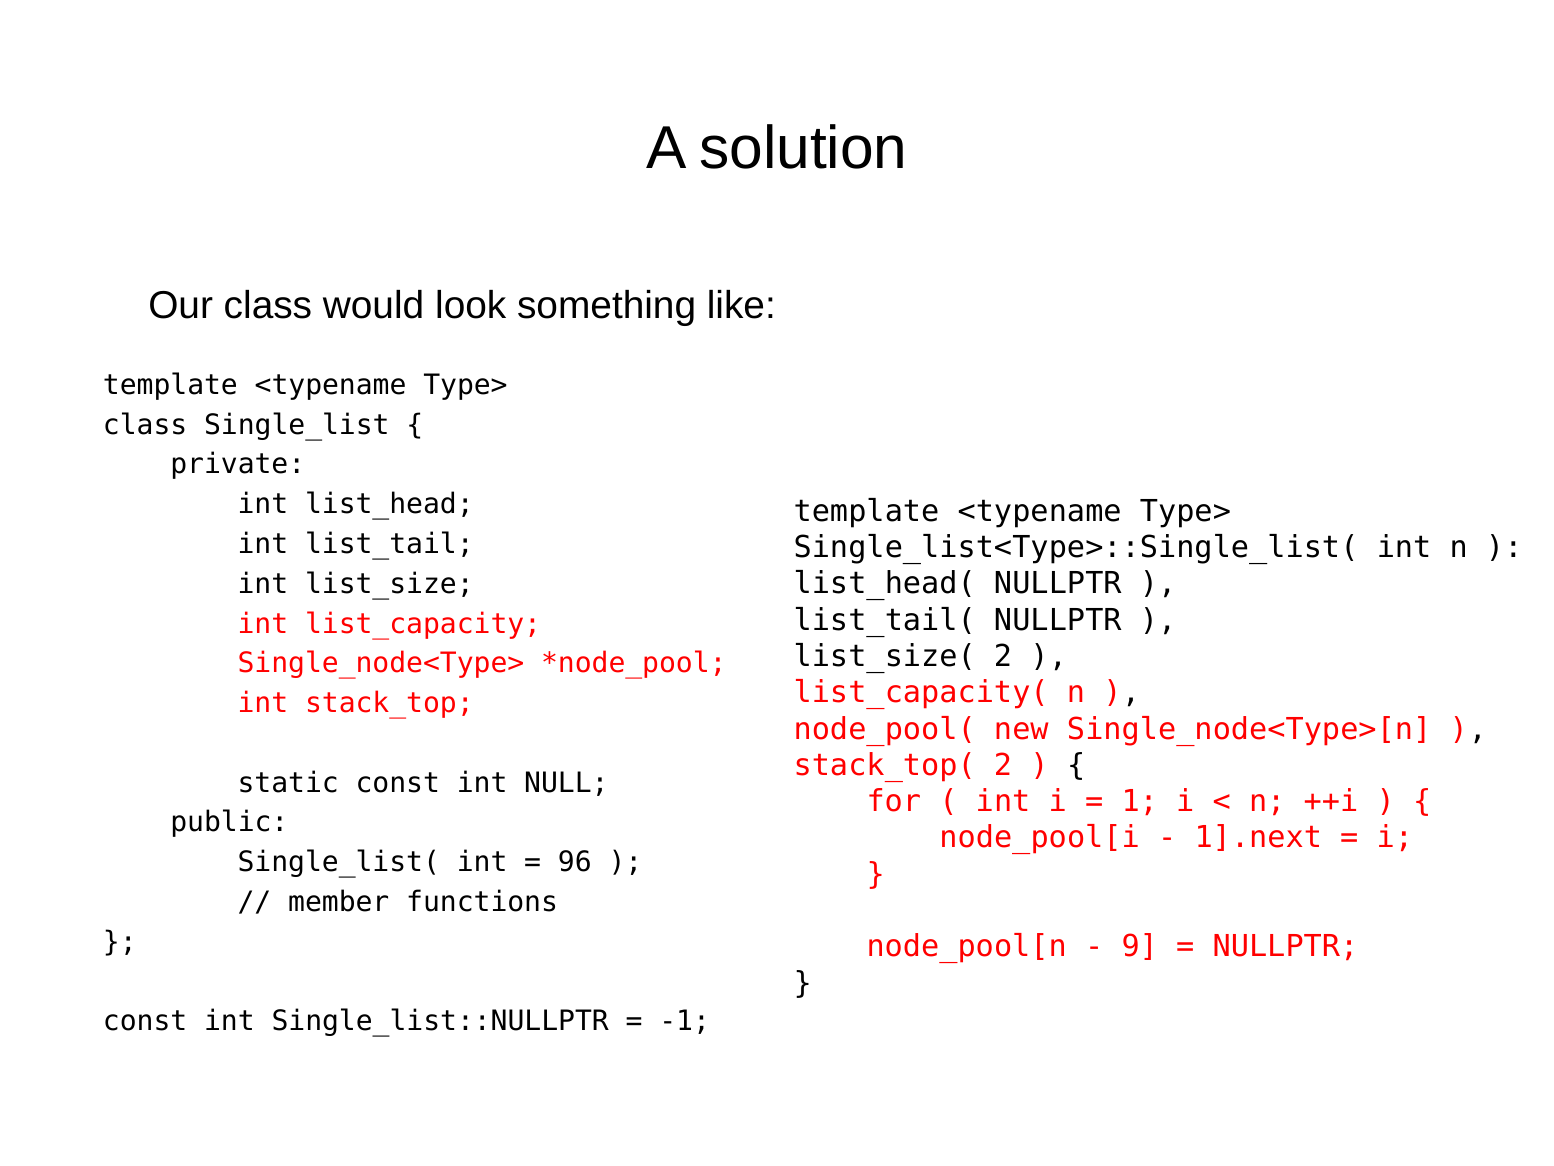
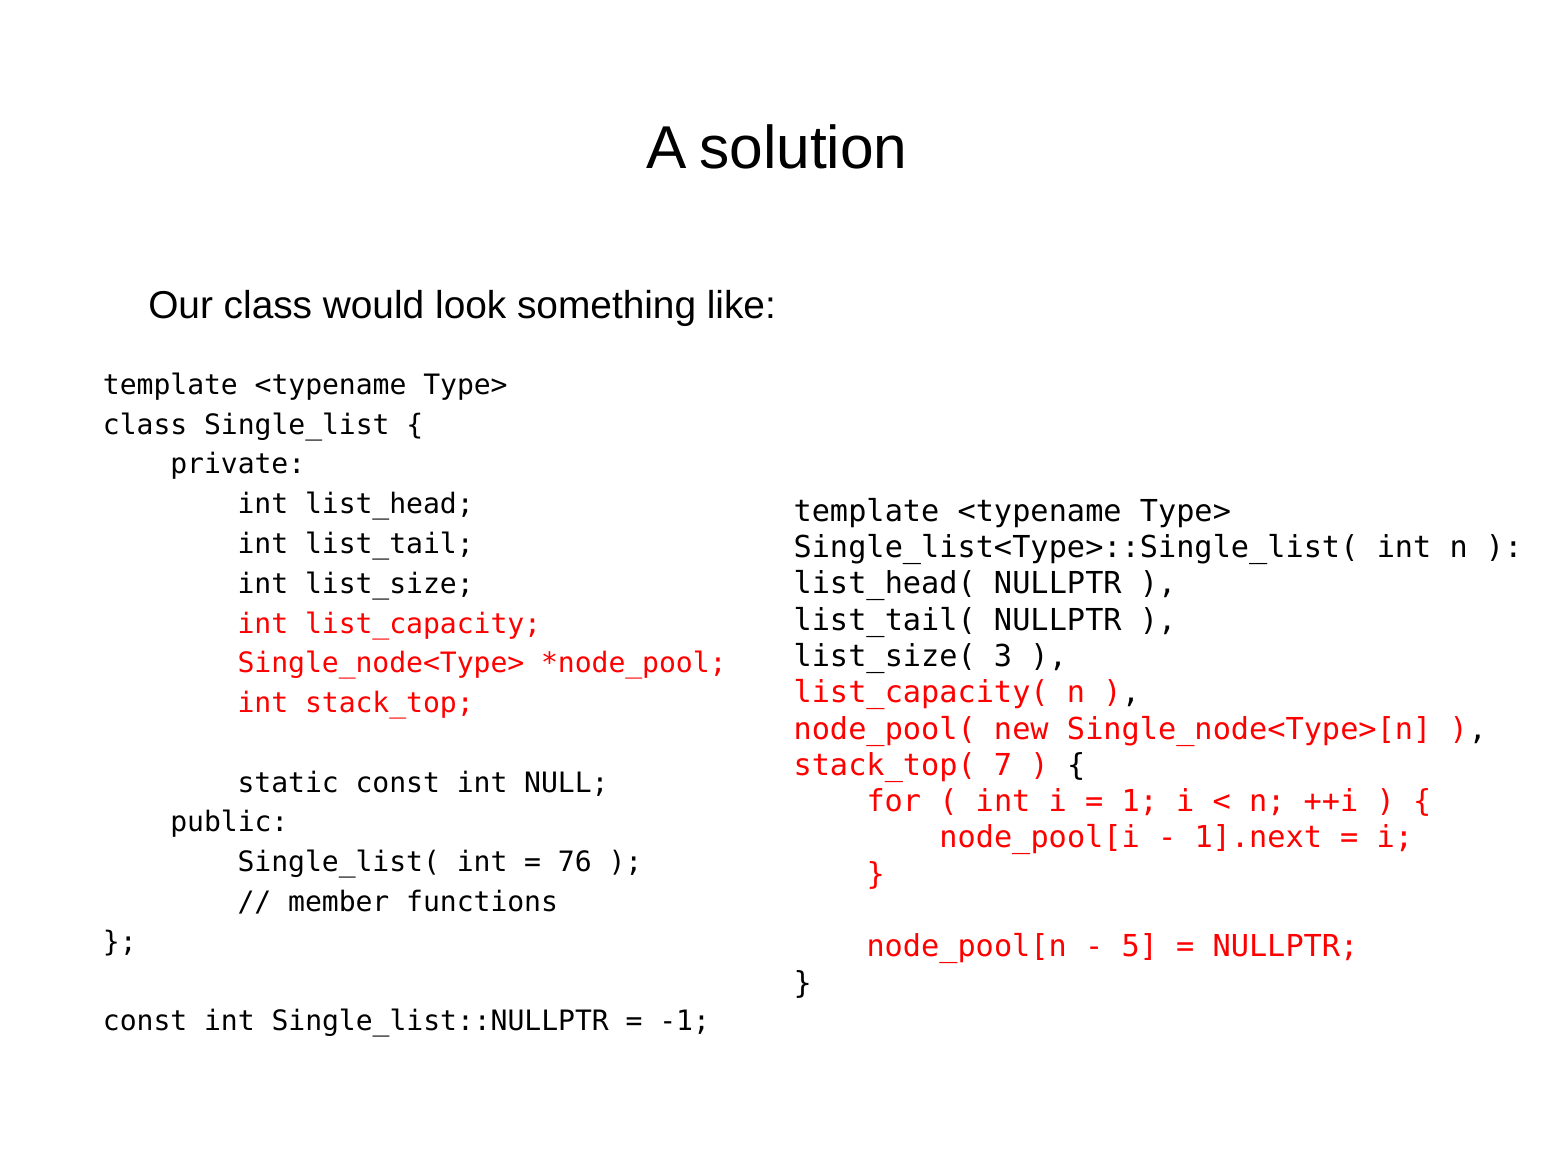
list_size( 2: 2 -> 3
stack_top( 2: 2 -> 7
96: 96 -> 76
9: 9 -> 5
